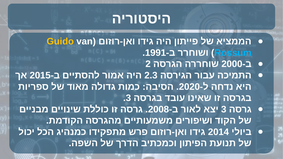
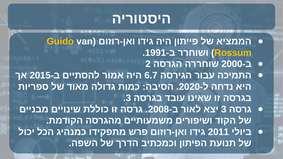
Rossum colour: light blue -> yellow
2.3: 2.3 -> 6.7
2014: 2014 -> 2011
